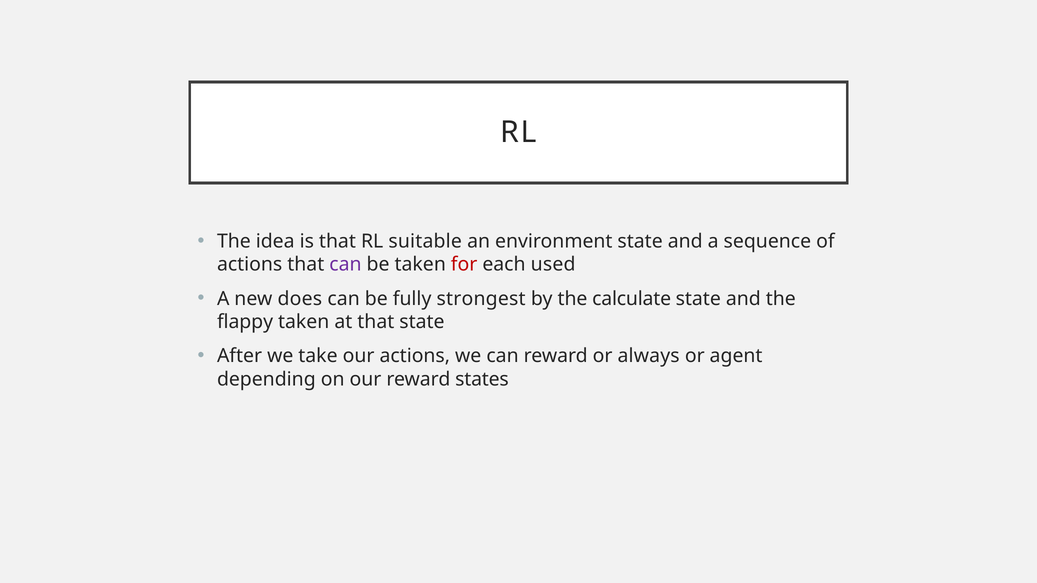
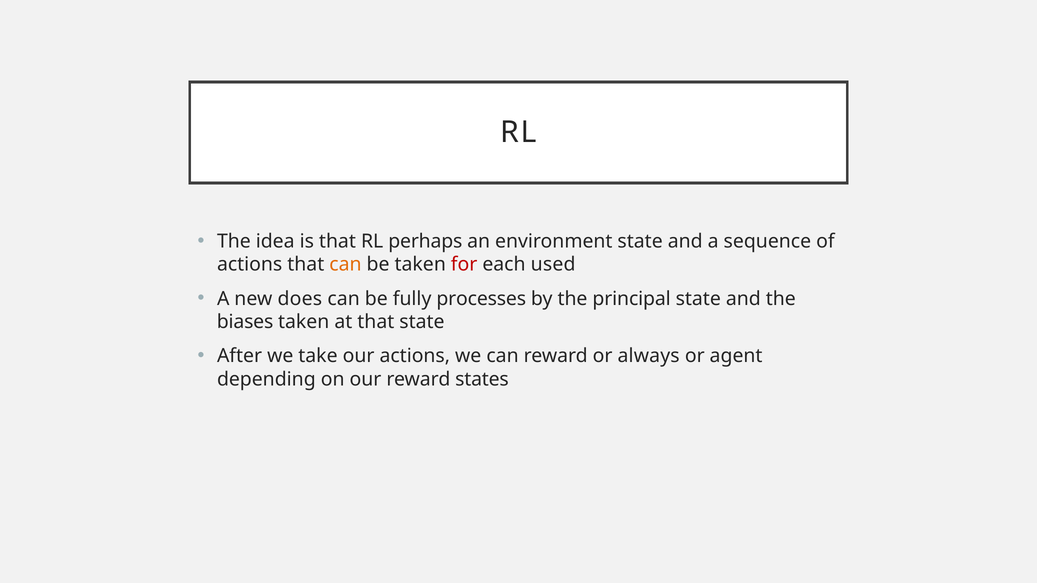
suitable: suitable -> perhaps
can at (345, 265) colour: purple -> orange
strongest: strongest -> processes
calculate: calculate -> principal
flappy: flappy -> biases
